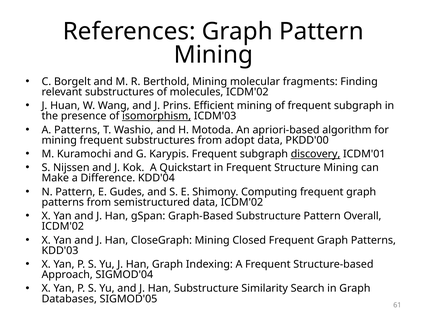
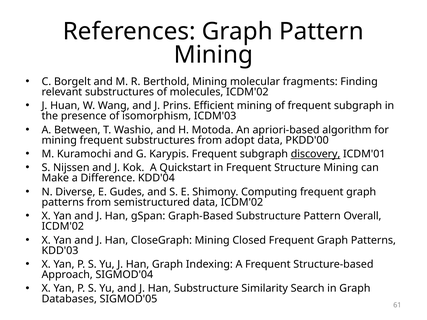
isomorphism underline: present -> none
A Patterns: Patterns -> Between
N Pattern: Pattern -> Diverse
